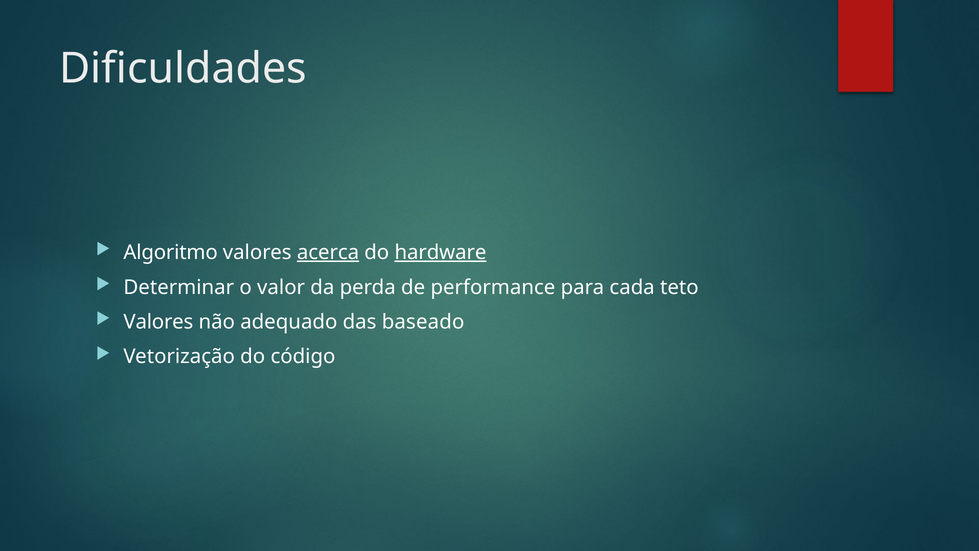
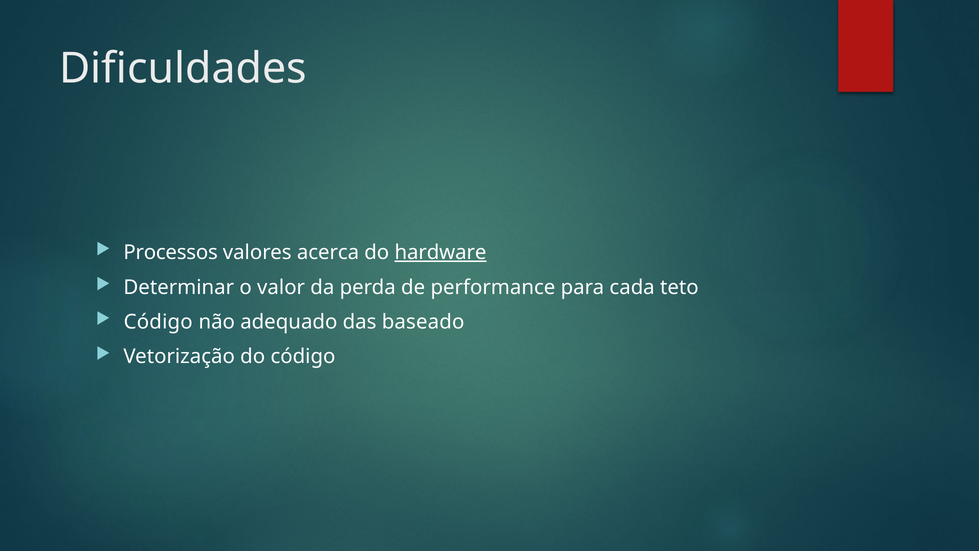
Algoritmo: Algoritmo -> Processos
acerca underline: present -> none
Valores at (158, 322): Valores -> Código
